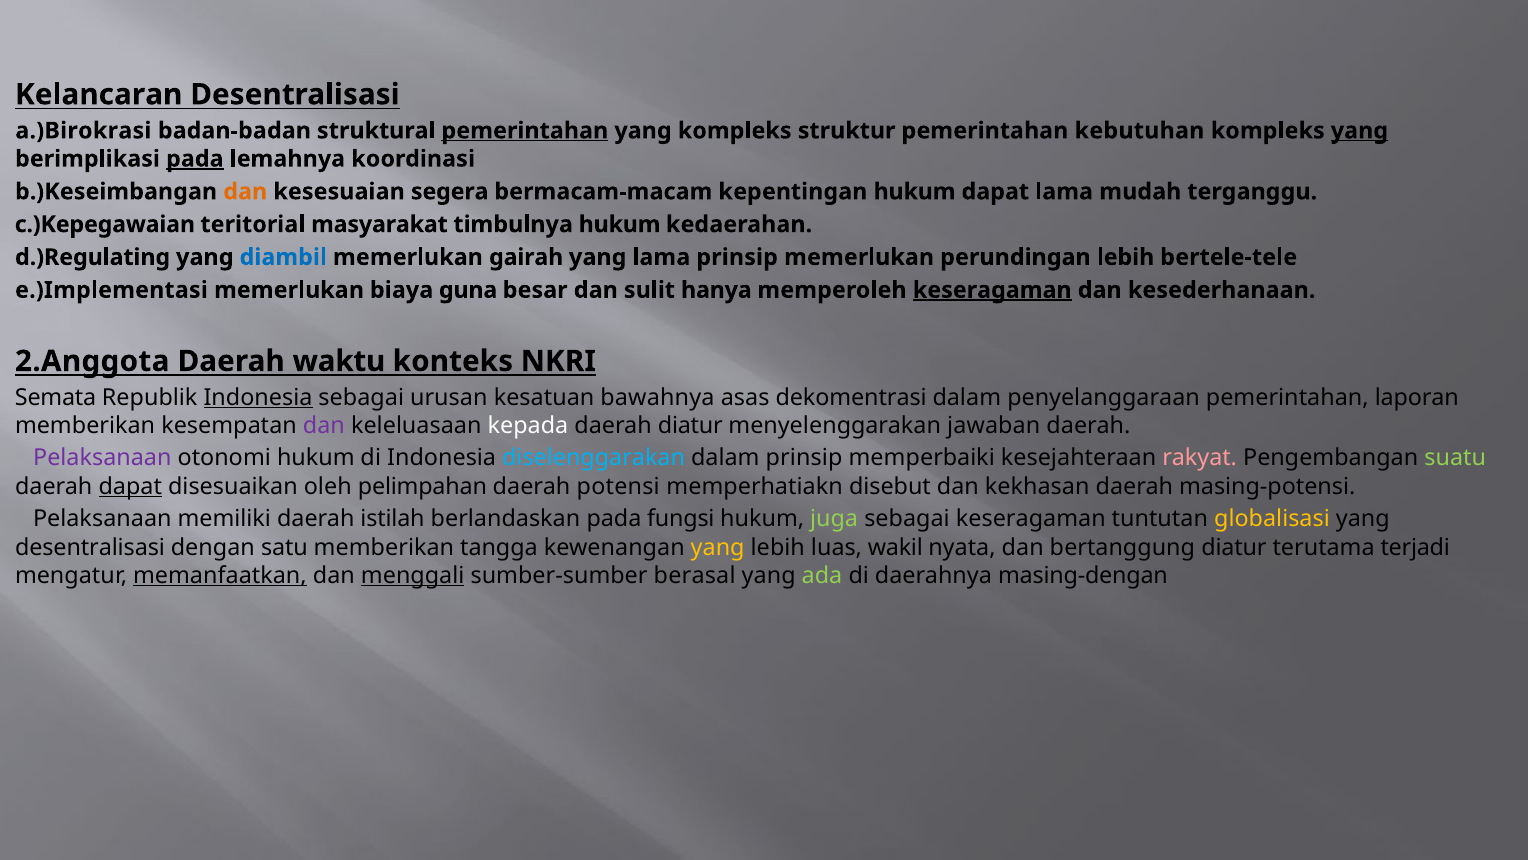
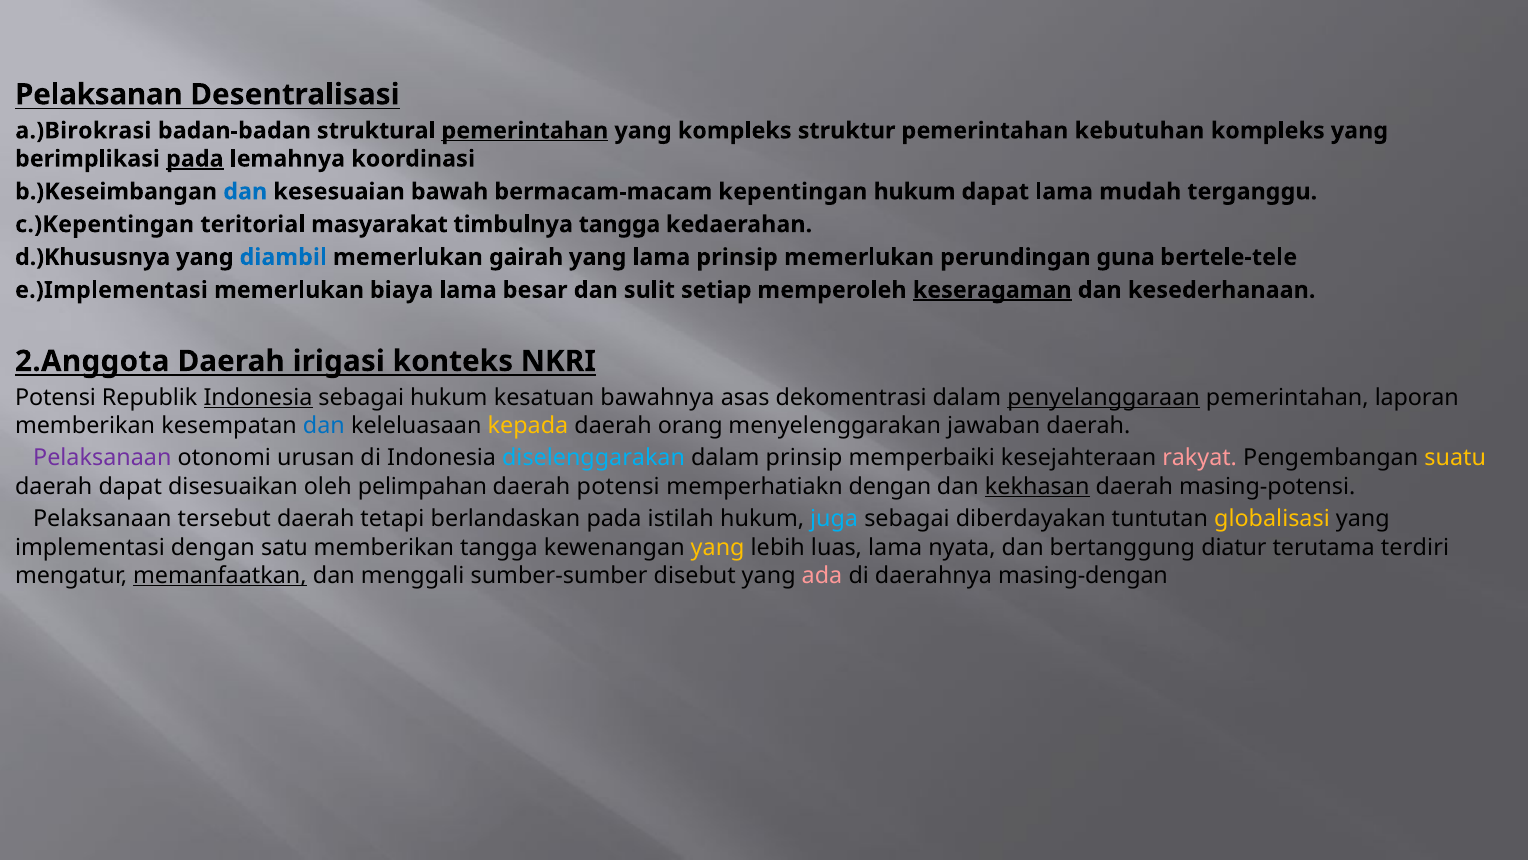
Kelancaran: Kelancaran -> Pelaksanan
yang at (1359, 131) underline: present -> none
dan at (245, 192) colour: orange -> blue
segera: segera -> bawah
c.)Kepegawaian: c.)Kepegawaian -> c.)Kepentingan
timbulnya hukum: hukum -> tangga
d.)Regulating: d.)Regulating -> d.)Khususnya
perundingan lebih: lebih -> guna
biaya guna: guna -> lama
hanya: hanya -> setiap
waktu: waktu -> irigasi
Semata at (56, 397): Semata -> Potensi
sebagai urusan: urusan -> hukum
penyelanggaraan underline: none -> present
dan at (324, 425) colour: purple -> blue
kepada colour: white -> yellow
daerah diatur: diatur -> orang
otonomi hukum: hukum -> urusan
suatu colour: light green -> yellow
dapat at (130, 486) underline: present -> none
memperhatiakn disebut: disebut -> dengan
kekhasan underline: none -> present
memiliki: memiliki -> tersebut
istilah: istilah -> tetapi
fungsi: fungsi -> istilah
juga colour: light green -> light blue
sebagai keseragaman: keseragaman -> diberdayakan
desentralisasi at (90, 547): desentralisasi -> implementasi
luas wakil: wakil -> lama
terjadi: terjadi -> terdiri
menggali underline: present -> none
berasal: berasal -> disebut
ada colour: light green -> pink
